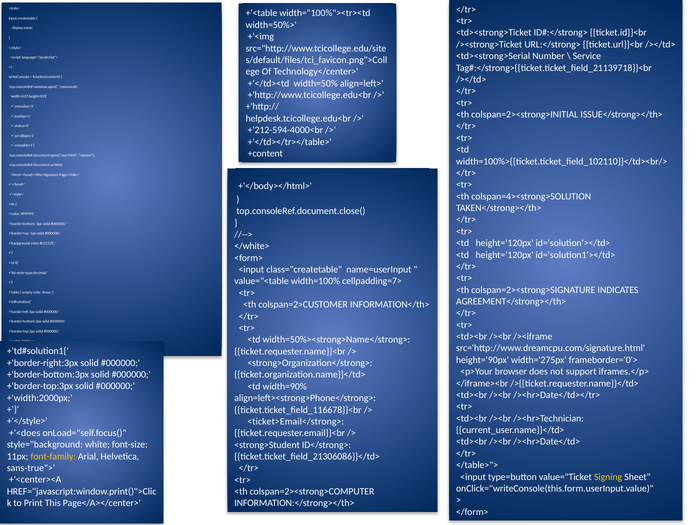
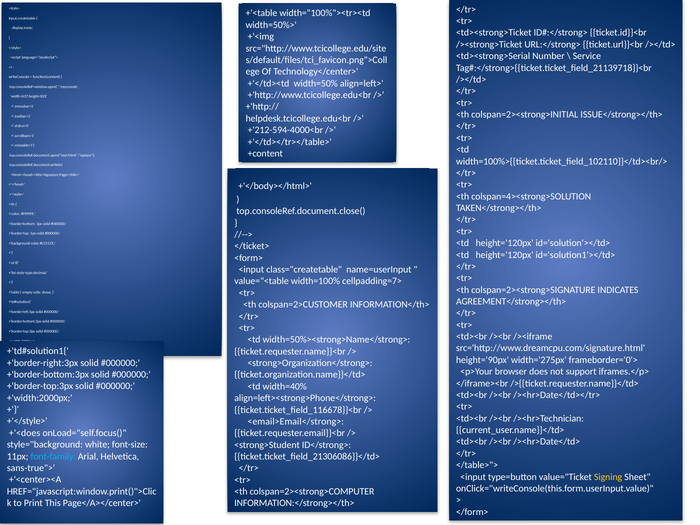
</white>: </white> -> </ticket>
width=90%: width=90% -> width=40%
<ticket>Email</strong>: <ticket>Email</strong> -> <email>Email</strong>
font-family colour: yellow -> light blue
